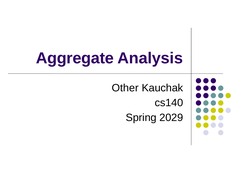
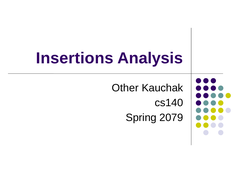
Aggregate: Aggregate -> Insertions
2029: 2029 -> 2079
